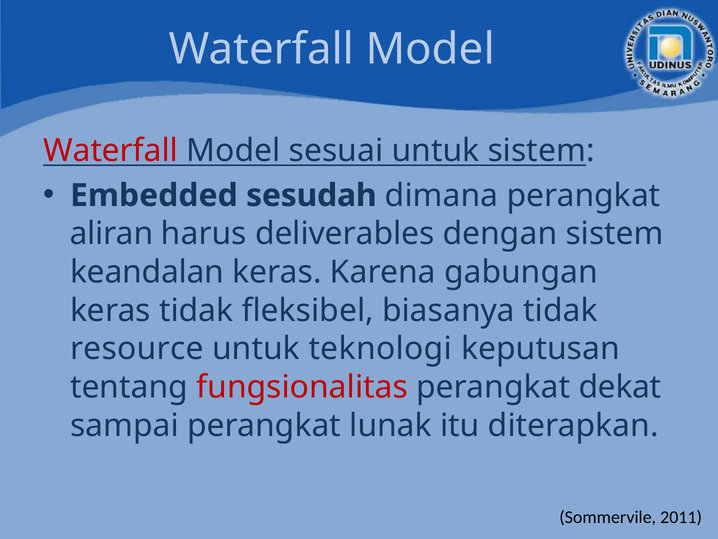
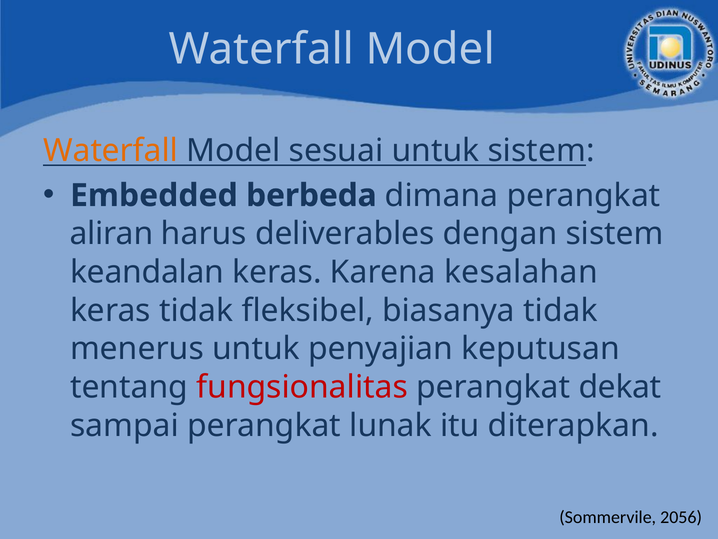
Waterfall at (111, 151) colour: red -> orange
sesudah: sesudah -> berbeda
gabungan: gabungan -> kesalahan
resource: resource -> menerus
teknologi: teknologi -> penyajian
2011: 2011 -> 2056
